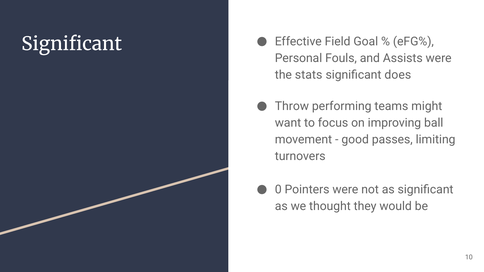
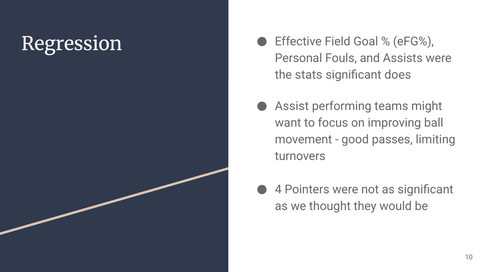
Significant at (72, 44): Significant -> Regression
Throw: Throw -> Assist
0: 0 -> 4
